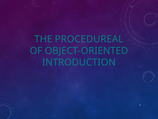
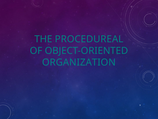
INTRODUCTION: INTRODUCTION -> ORGANIZATION
